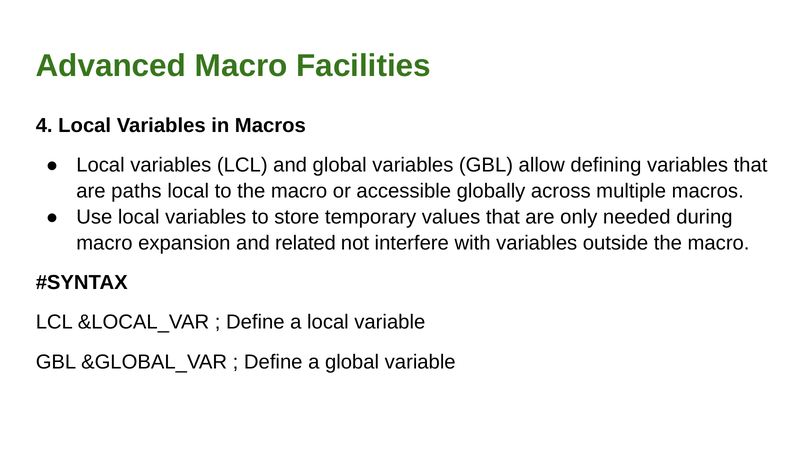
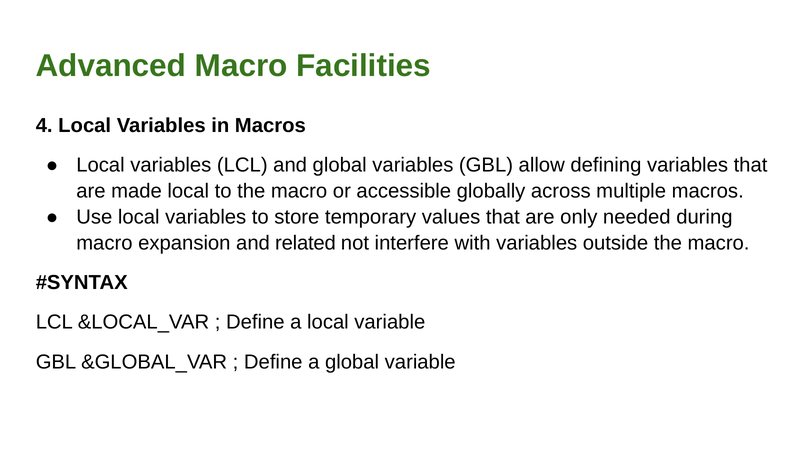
paths: paths -> made
